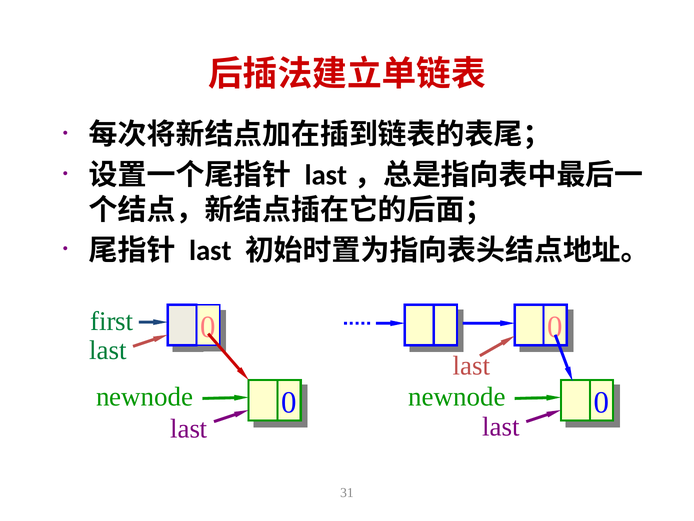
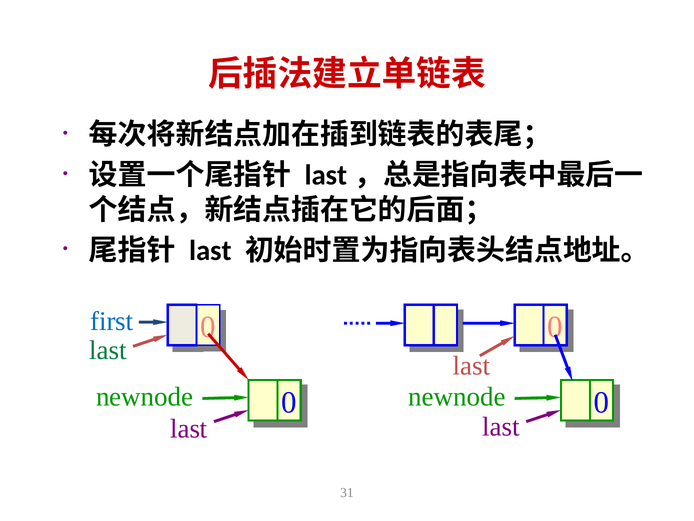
first colour: green -> blue
